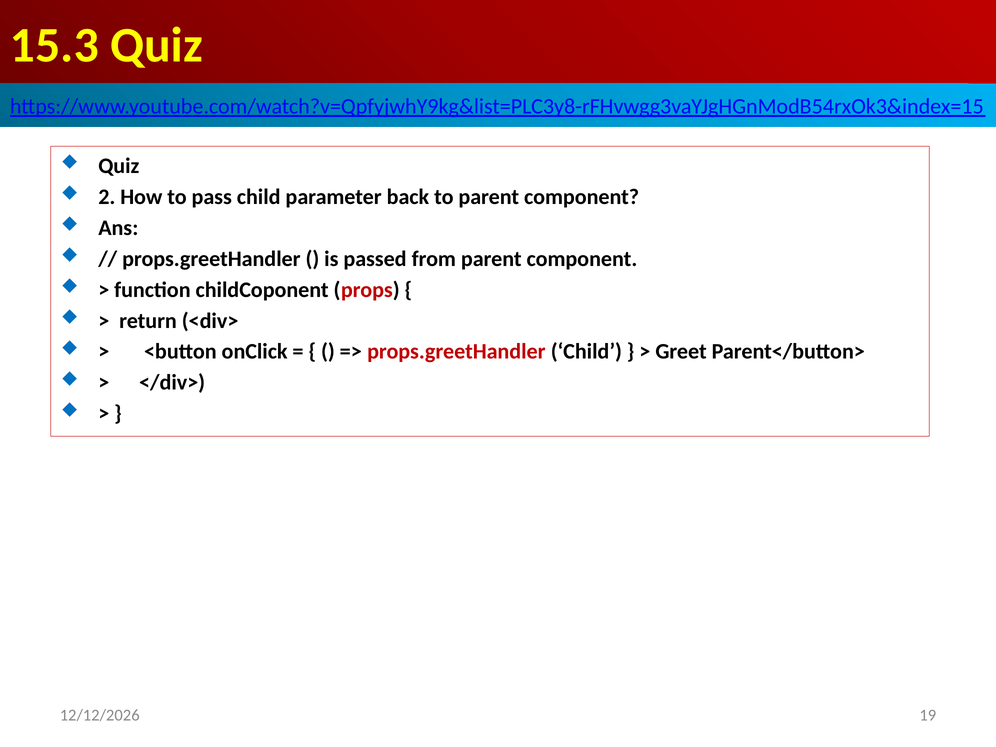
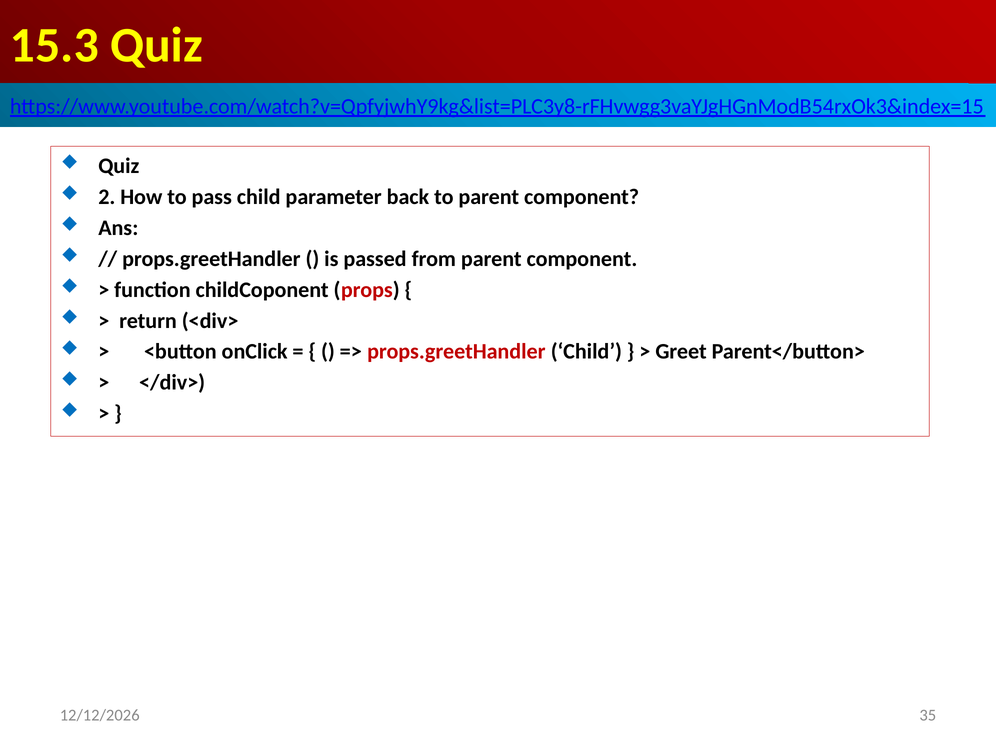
19: 19 -> 35
